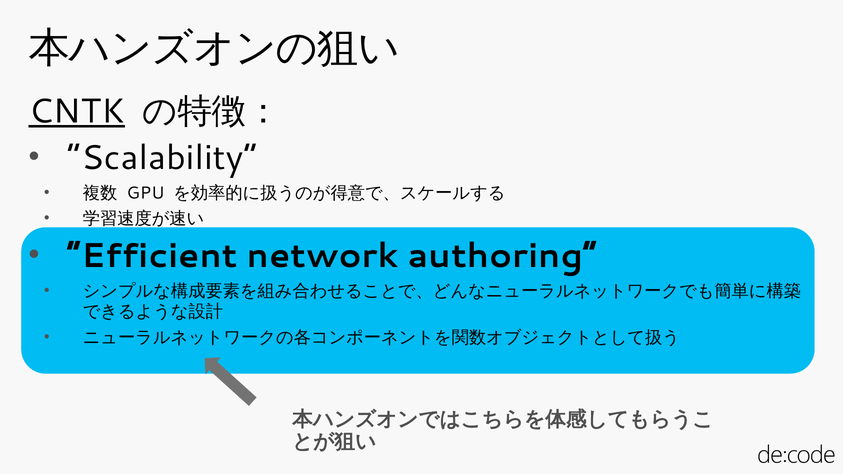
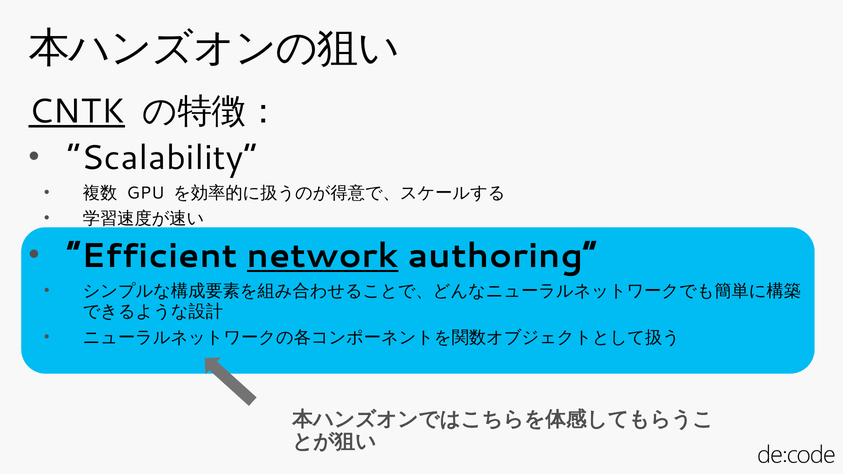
network underline: none -> present
